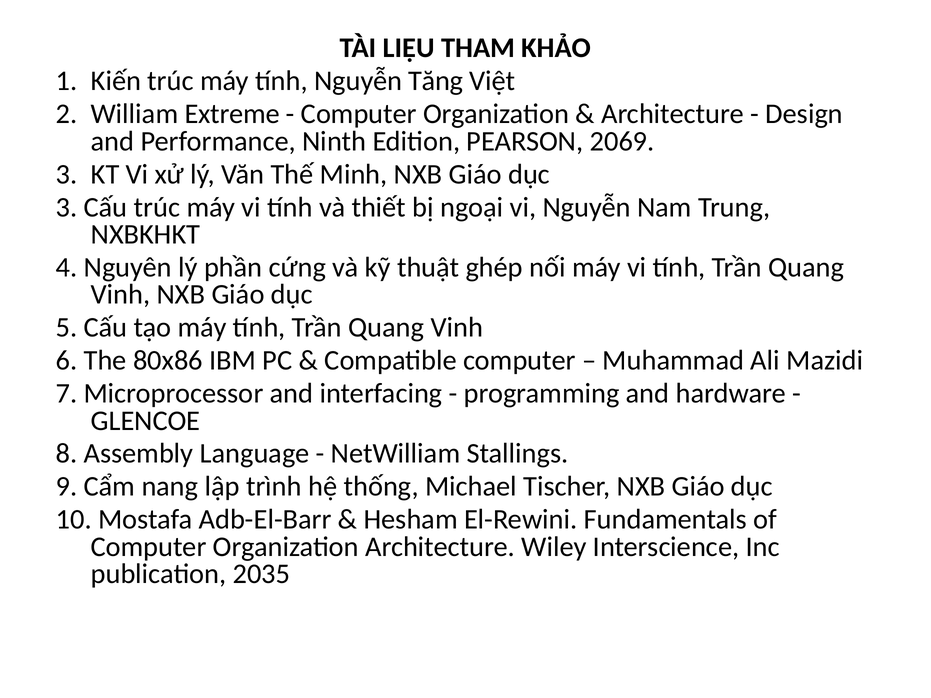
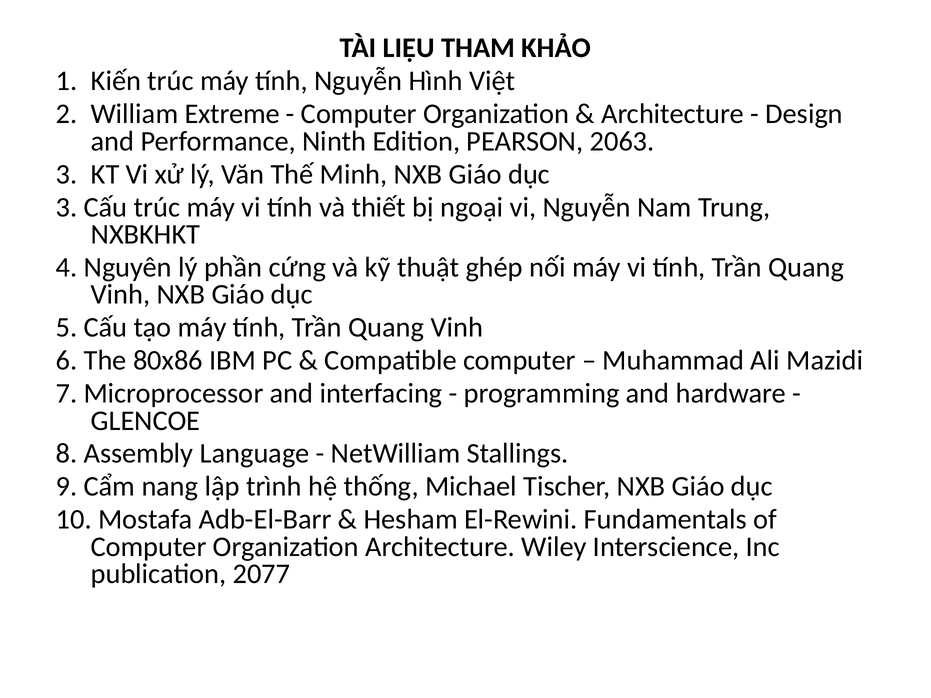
Tăng: Tăng -> Hình
2069: 2069 -> 2063
2035: 2035 -> 2077
